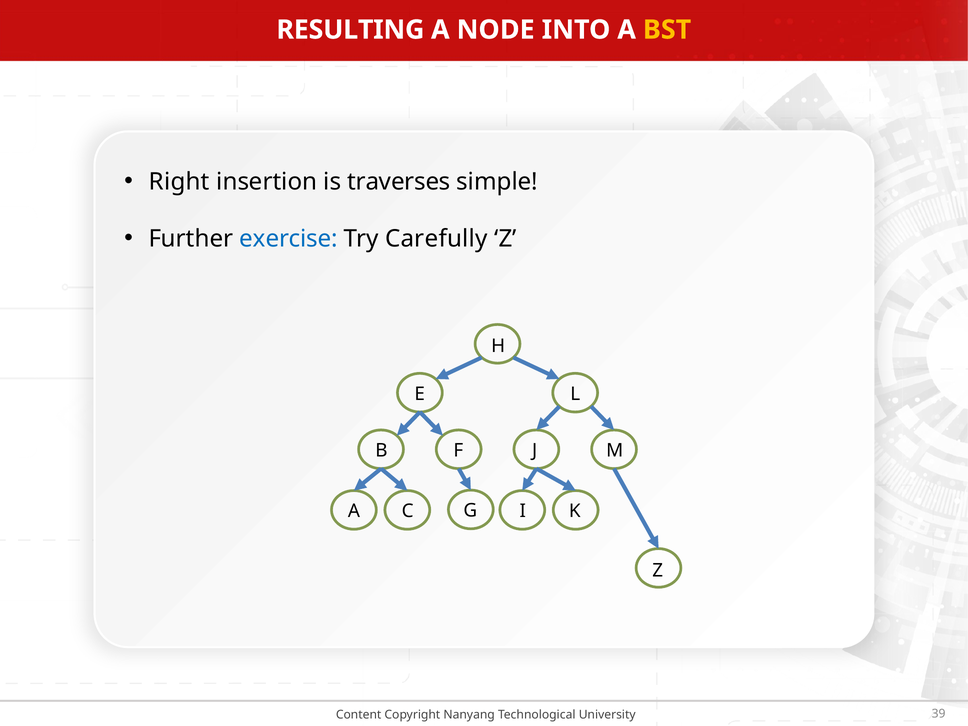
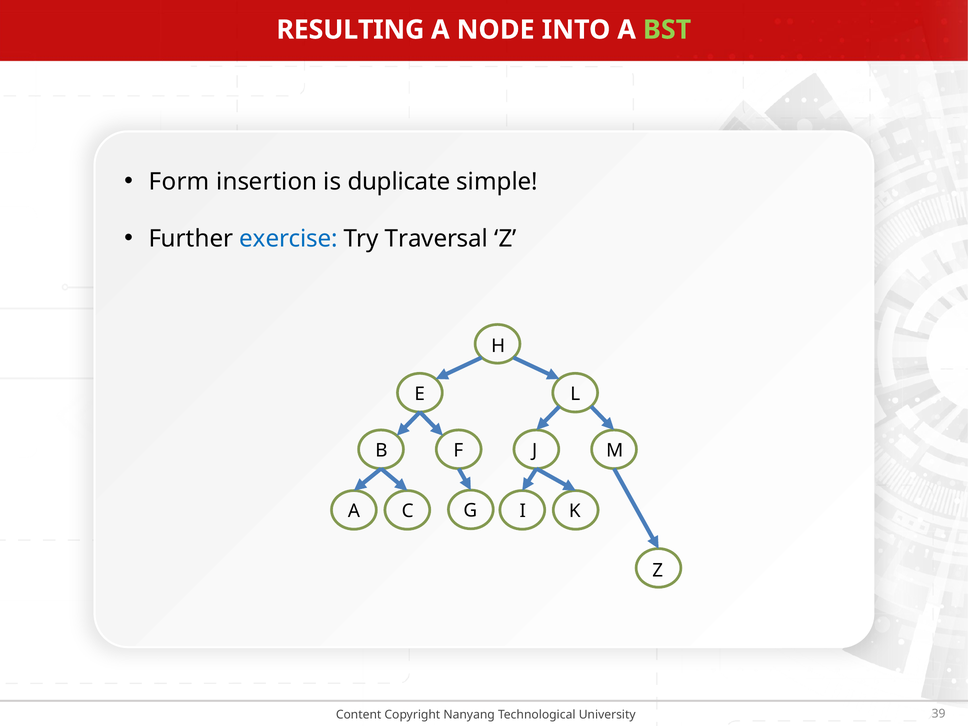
BST colour: yellow -> light green
Right: Right -> Form
traverses: traverses -> duplicate
Carefully: Carefully -> Traversal
